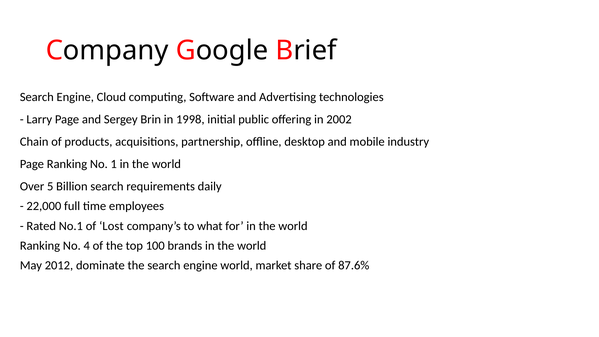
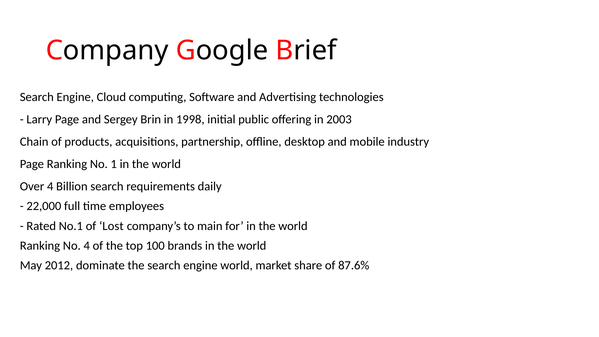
2002: 2002 -> 2003
Over 5: 5 -> 4
what: what -> main
